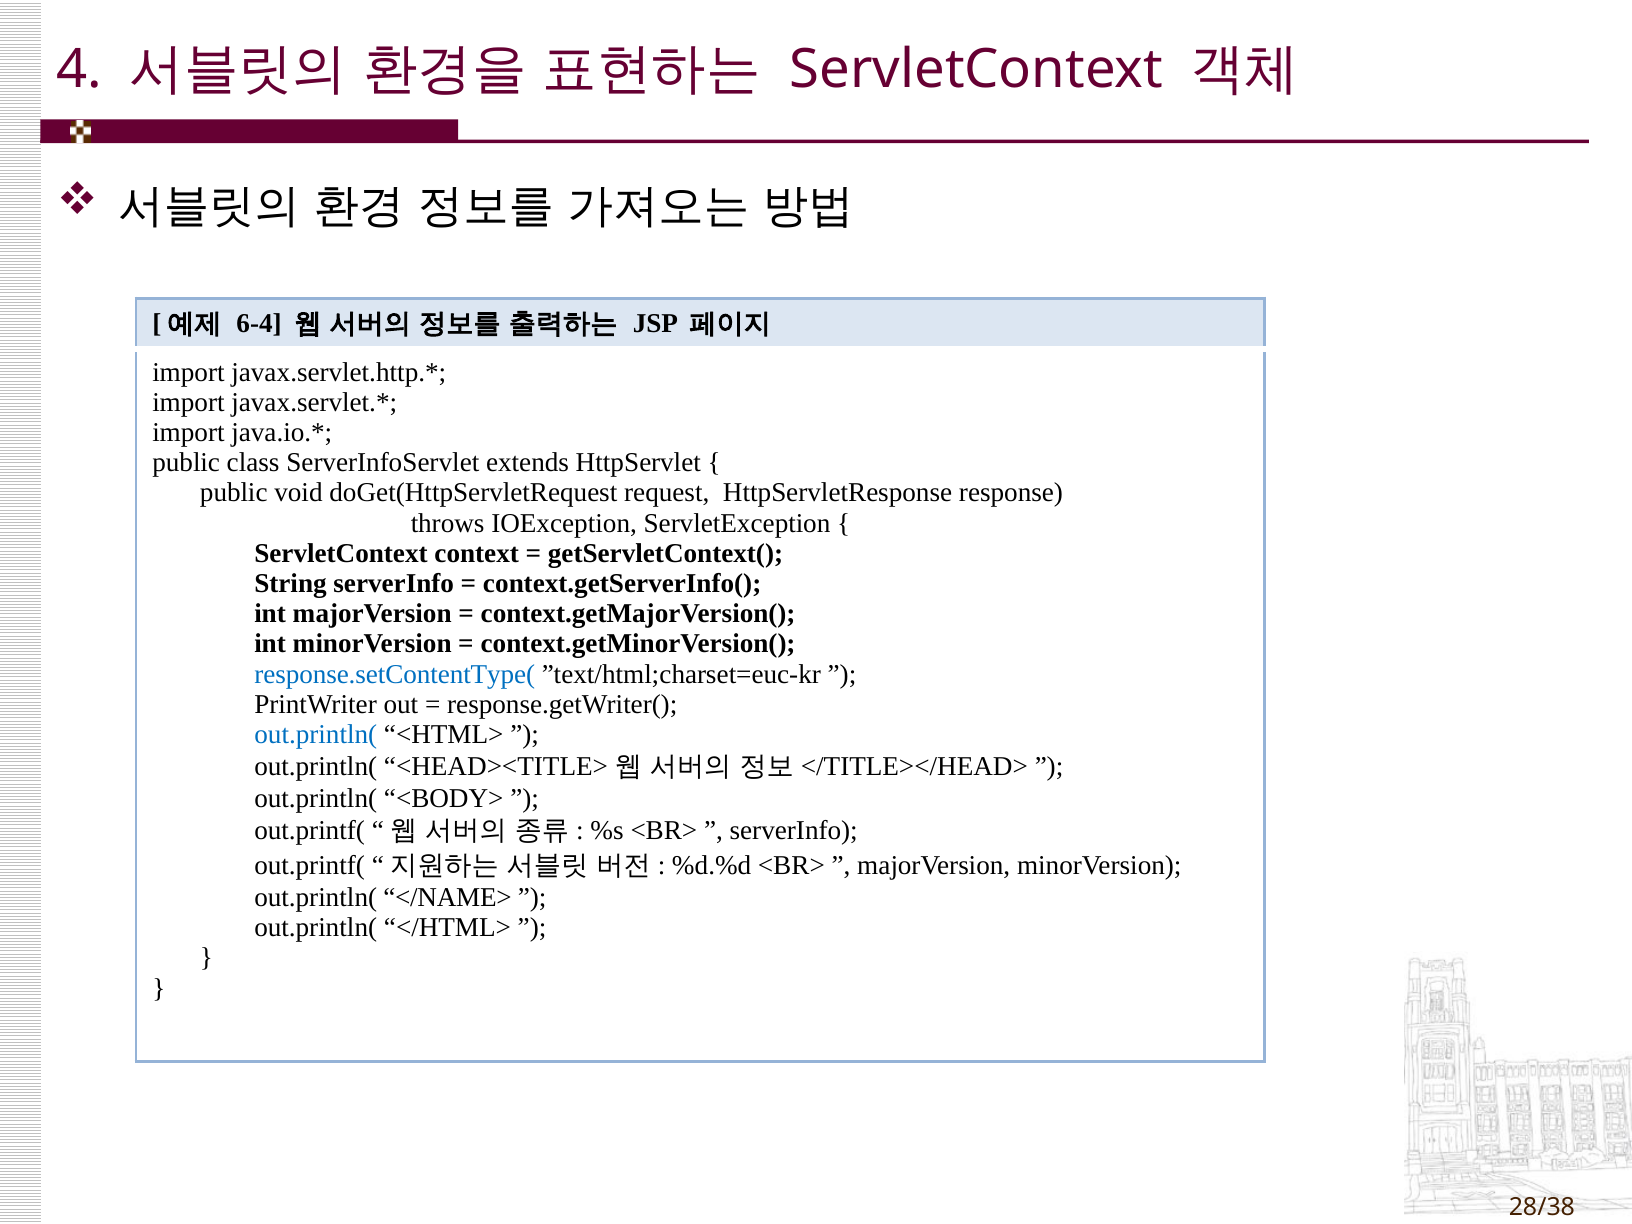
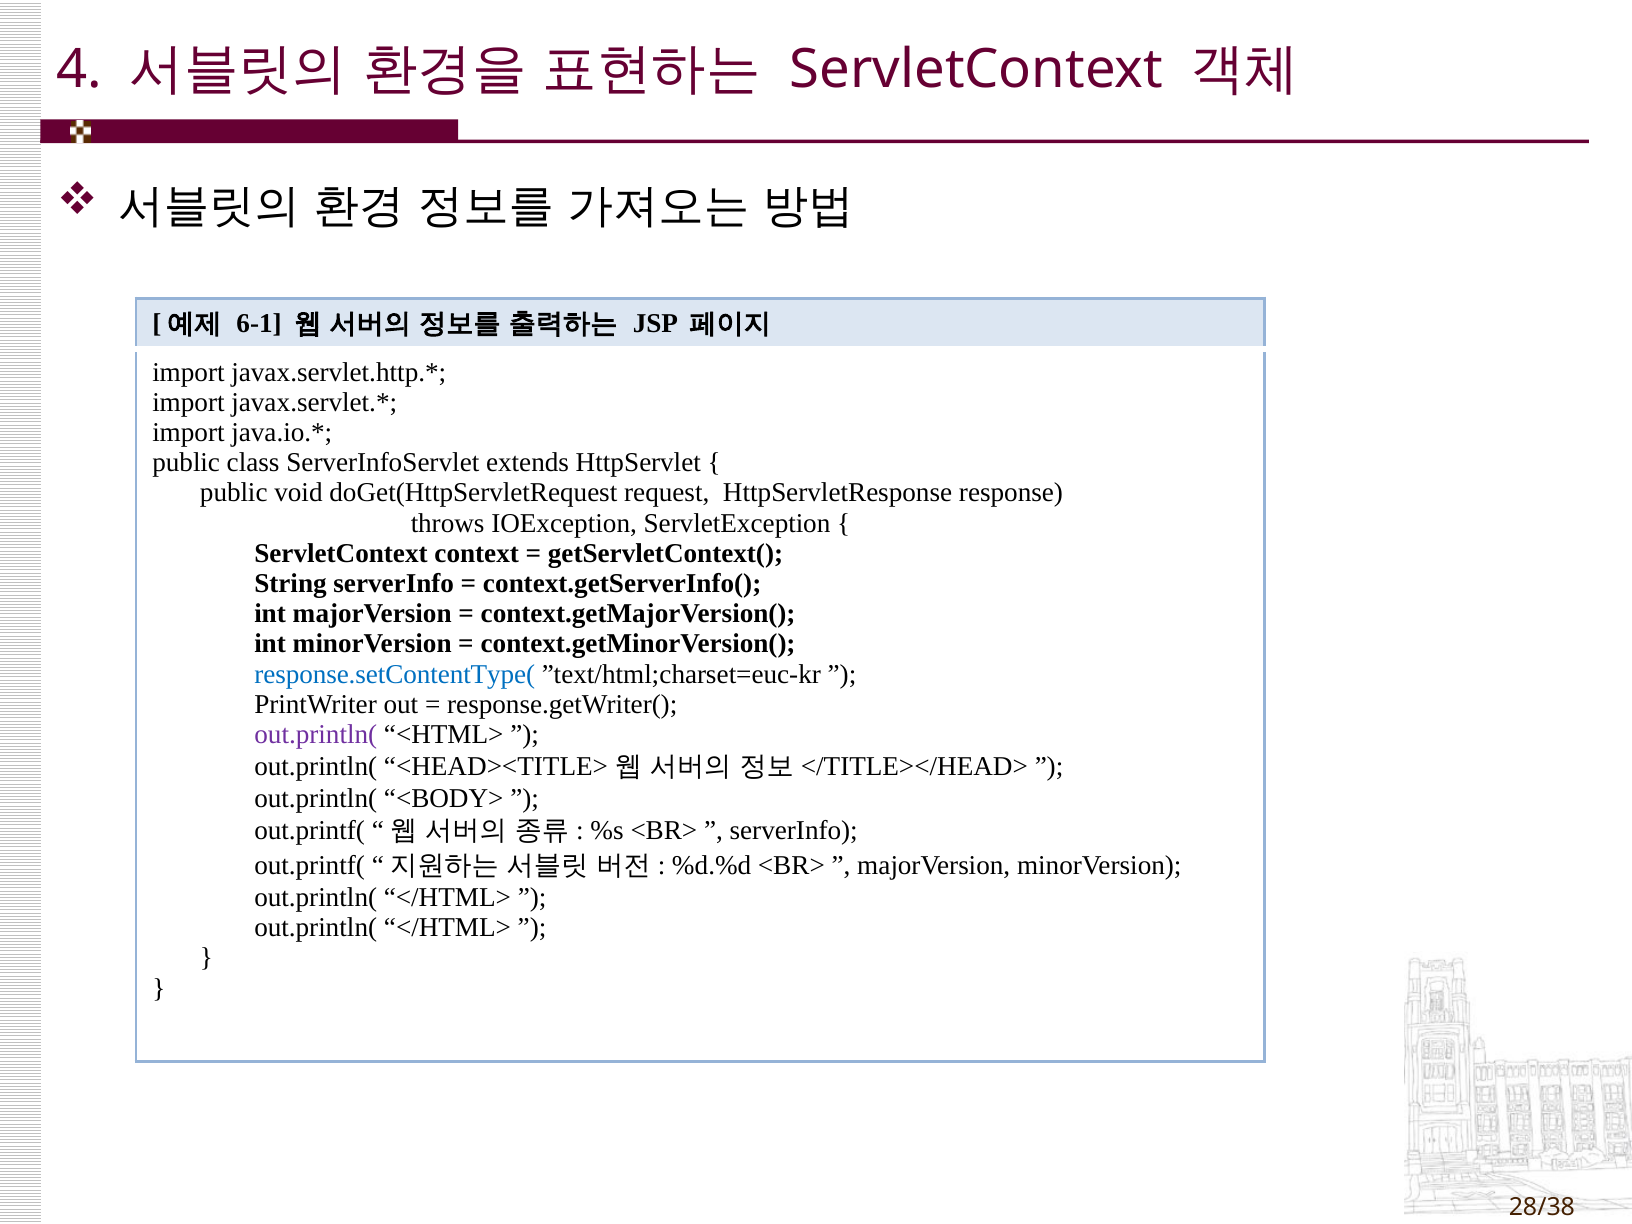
6-4: 6-4 -> 6-1
out.println( at (316, 734) colour: blue -> purple
</NAME> at (448, 898): </NAME> -> </HTML>
